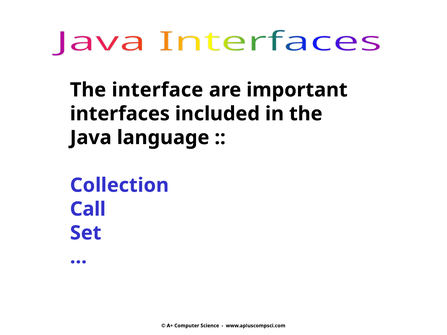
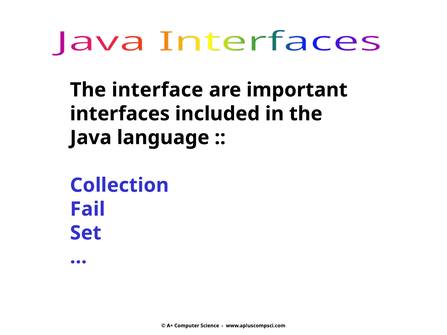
Call: Call -> Fail
